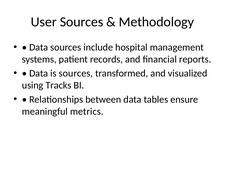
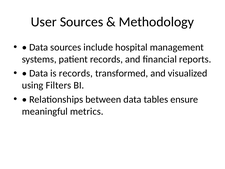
is sources: sources -> records
Tracks: Tracks -> Filters
